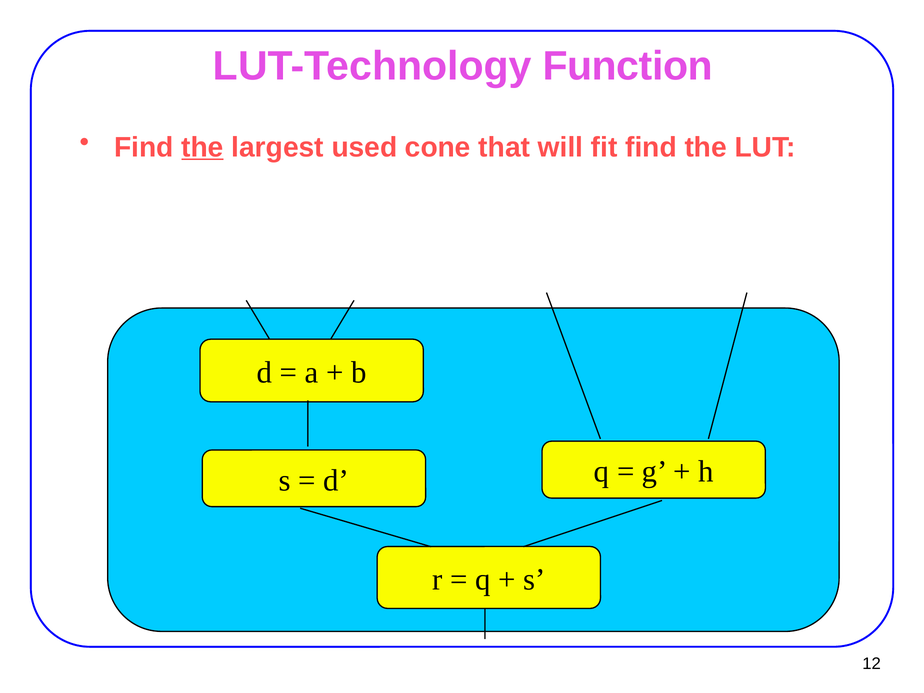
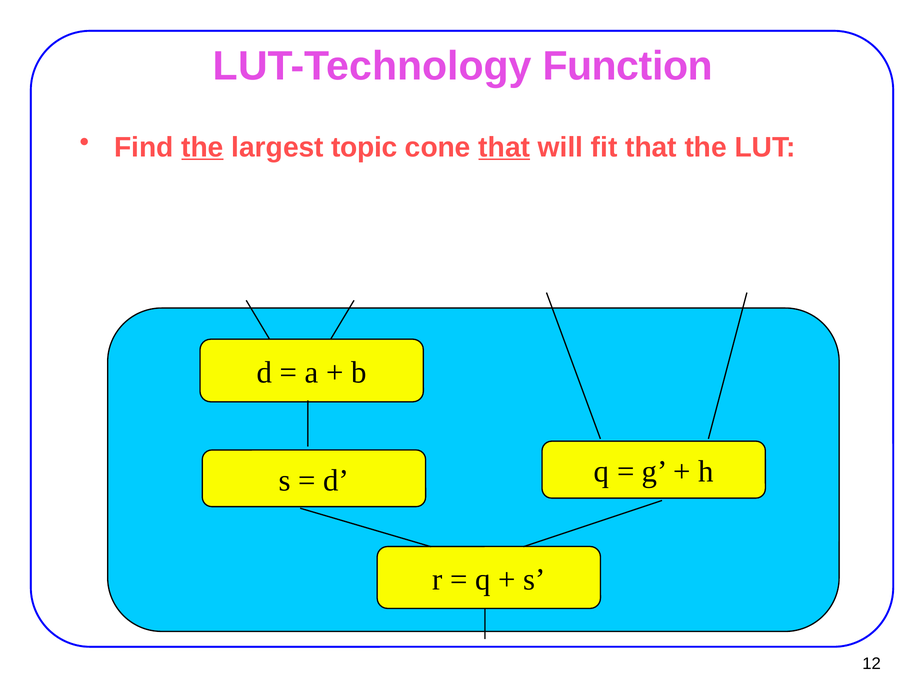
used: used -> topic
that at (504, 147) underline: none -> present
fit find: find -> that
